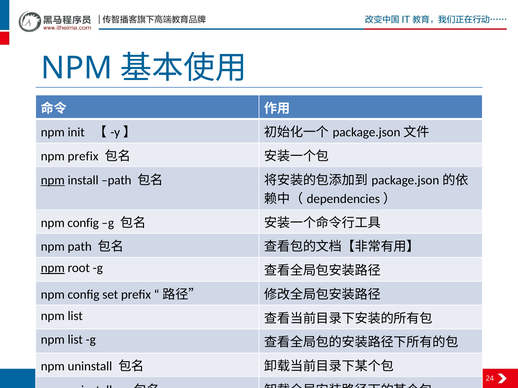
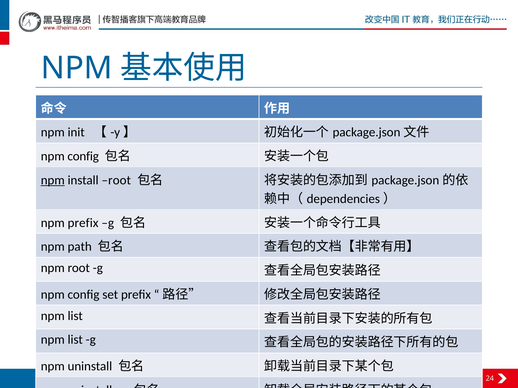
prefix at (83, 156): prefix -> config
install path: path -> root
config at (83, 223): config -> prefix
npm at (53, 268) underline: present -> none
